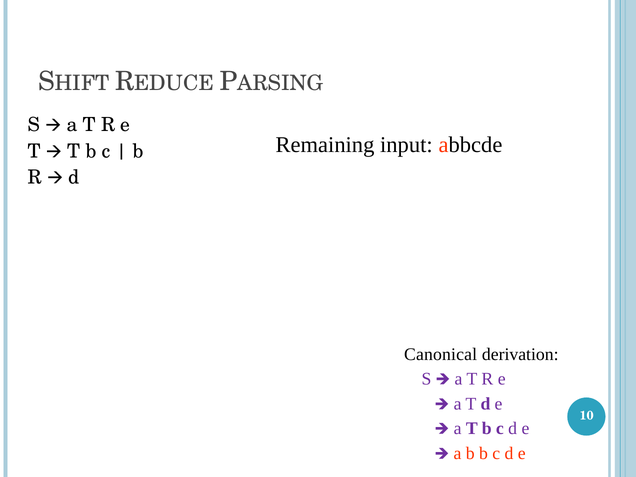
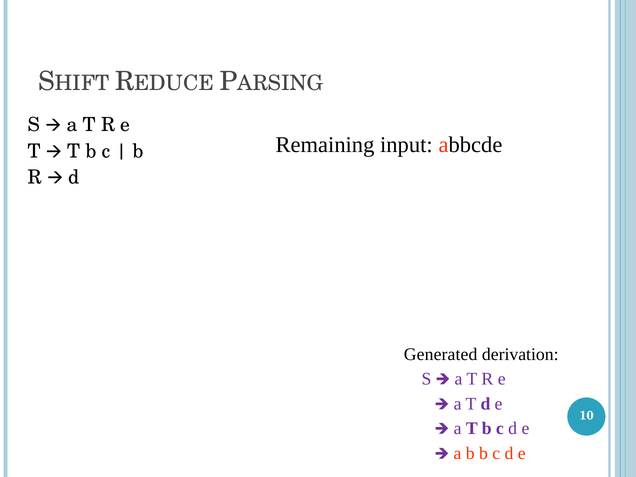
Canonical: Canonical -> Generated
